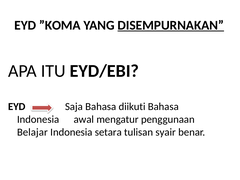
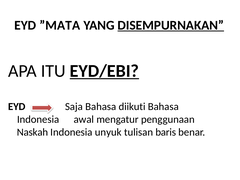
”KOMA: ”KOMA -> ”MATA
EYD/EBI underline: none -> present
Belajar: Belajar -> Naskah
setara: setara -> unyuk
syair: syair -> baris
